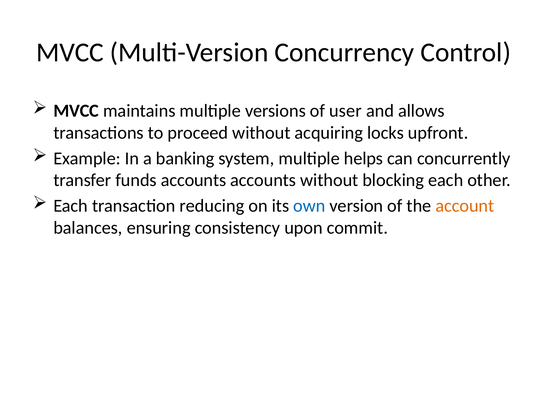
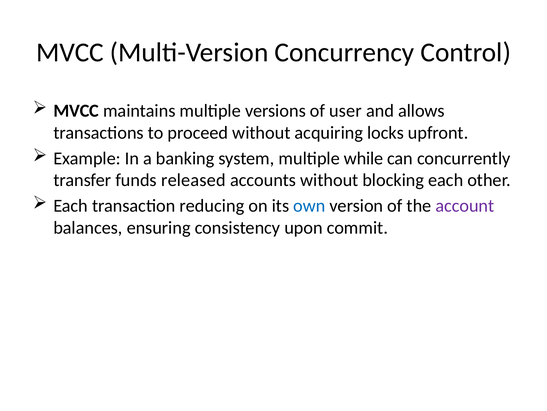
helps: helps -> while
funds accounts: accounts -> released
account colour: orange -> purple
